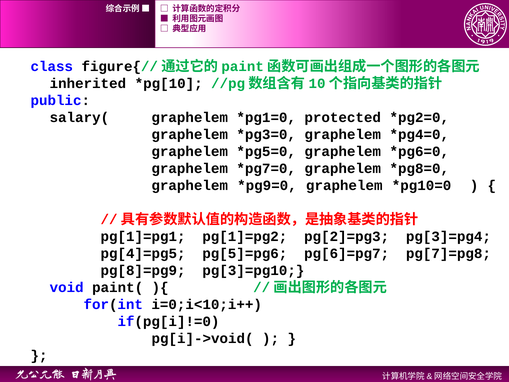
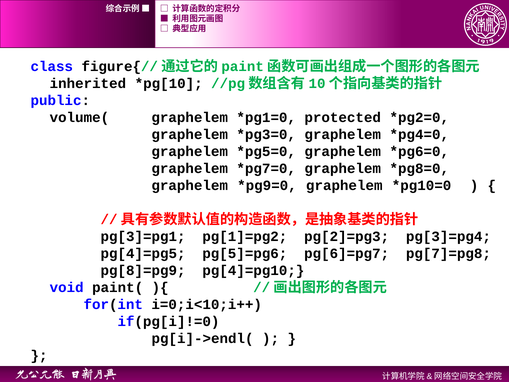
salary(: salary( -> volume(
pg[1]=pg1: pg[1]=pg1 -> pg[3]=pg1
pg[3]=pg10: pg[3]=pg10 -> pg[4]=pg10
pg[i]->void(: pg[i]->void( -> pg[i]->endl(
